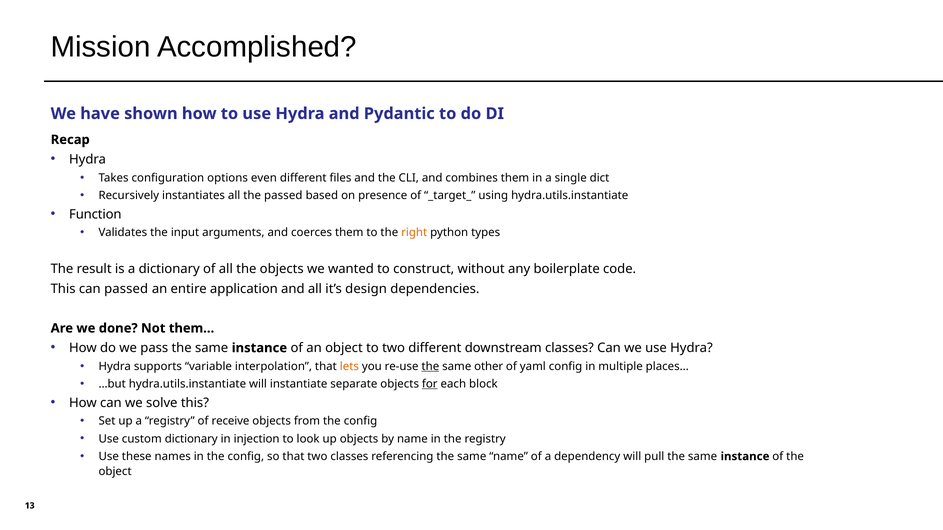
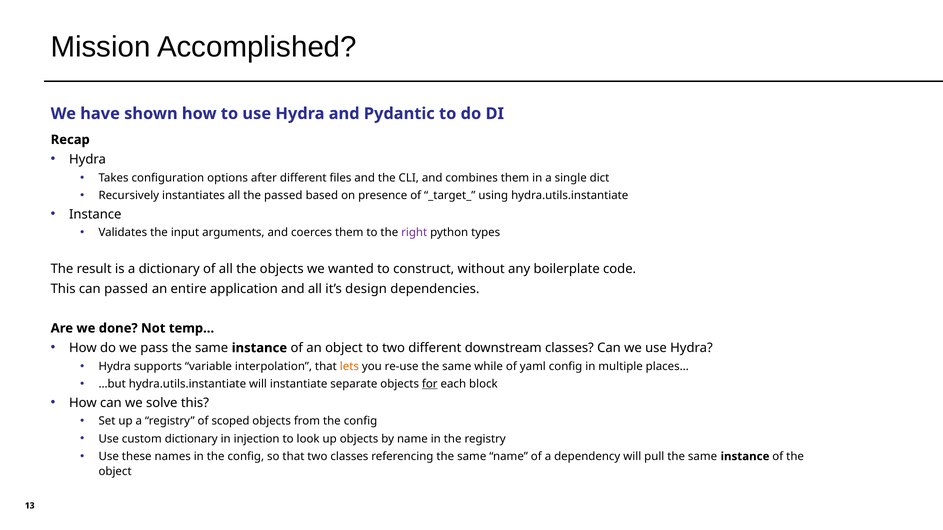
even: even -> after
Function at (95, 214): Function -> Instance
right colour: orange -> purple
them…: them… -> temp…
the at (430, 367) underline: present -> none
other: other -> while
receive: receive -> scoped
